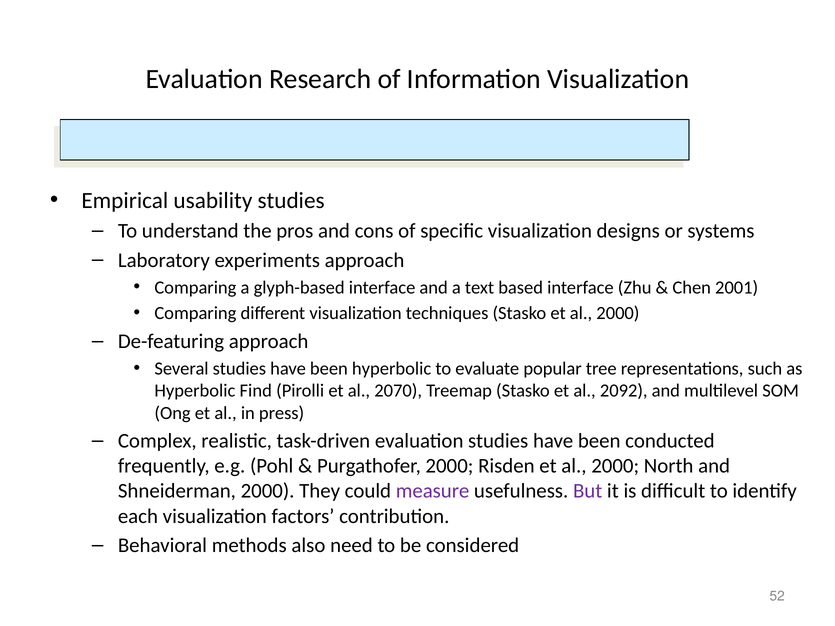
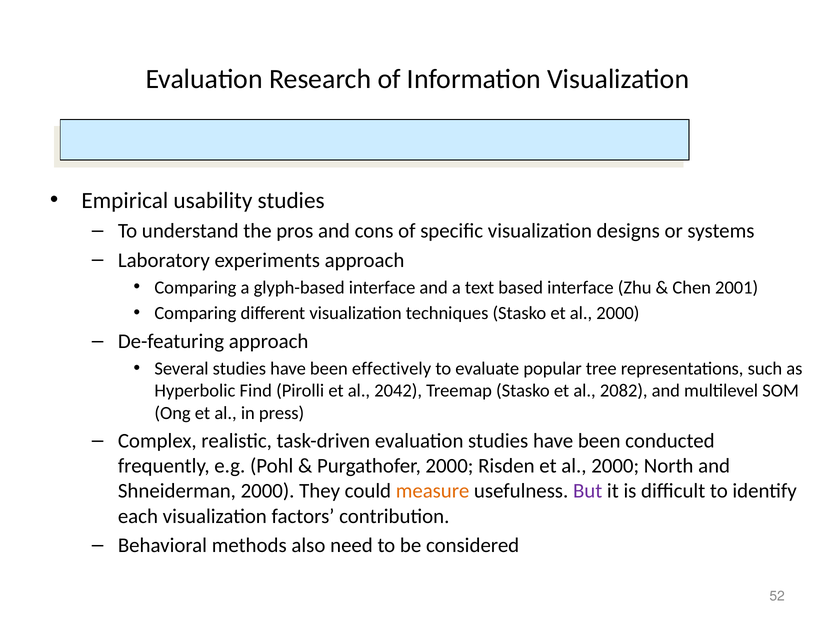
been hyperbolic: hyperbolic -> effectively
2070: 2070 -> 2042
2092: 2092 -> 2082
measure colour: purple -> orange
